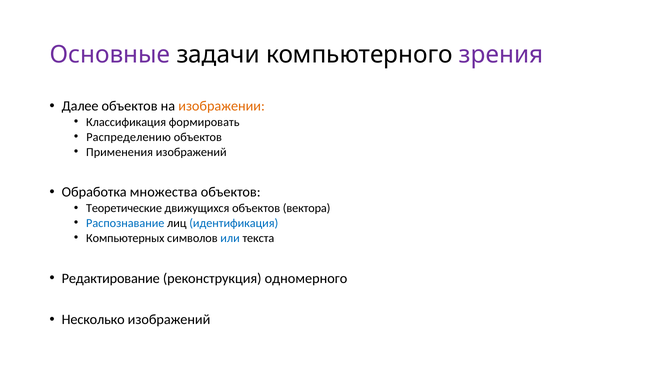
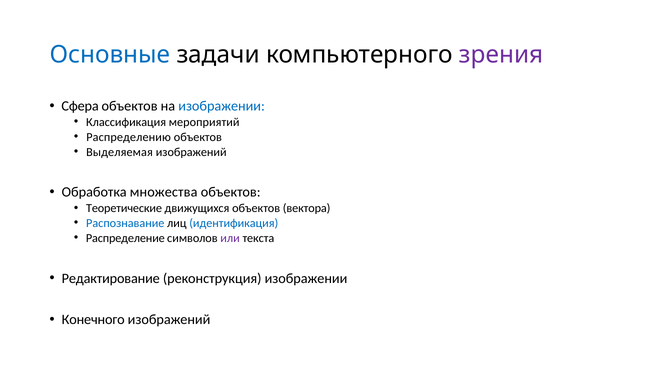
Основные colour: purple -> blue
Далее: Далее -> Сфера
изображении at (222, 106) colour: orange -> blue
формировать: формировать -> мероприятий
Применения: Применения -> Выделяемая
Компьютерных: Компьютерных -> Распределение
или colour: blue -> purple
реконструкция одномерного: одномерного -> изображении
Несколько: Несколько -> Конечного
